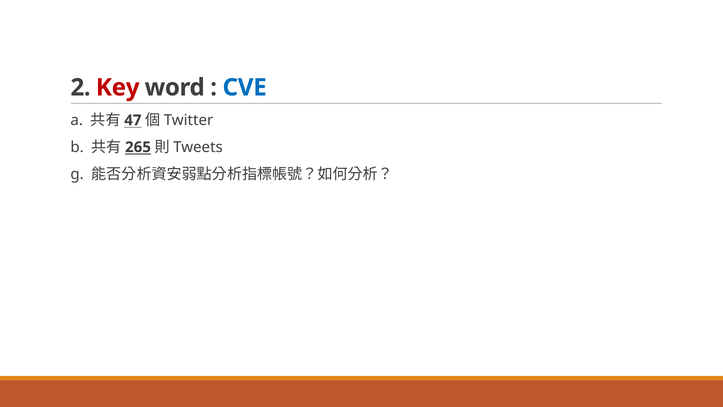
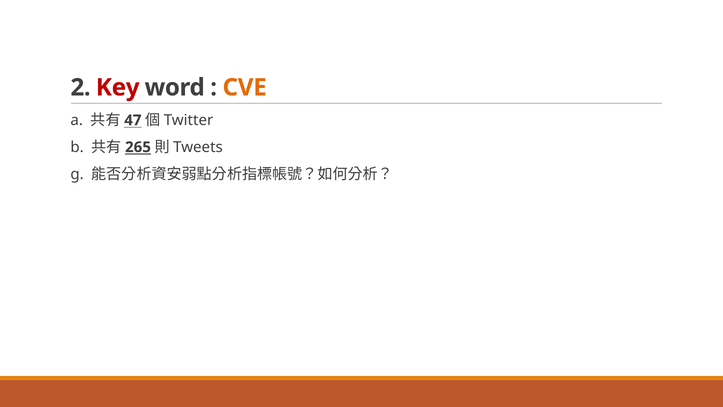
CVE colour: blue -> orange
